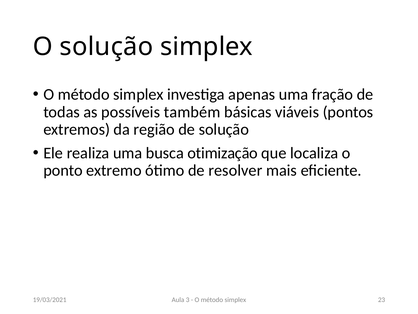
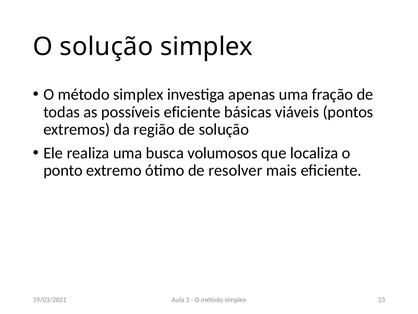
possíveis também: também -> eficiente
otimização: otimização -> volumosos
